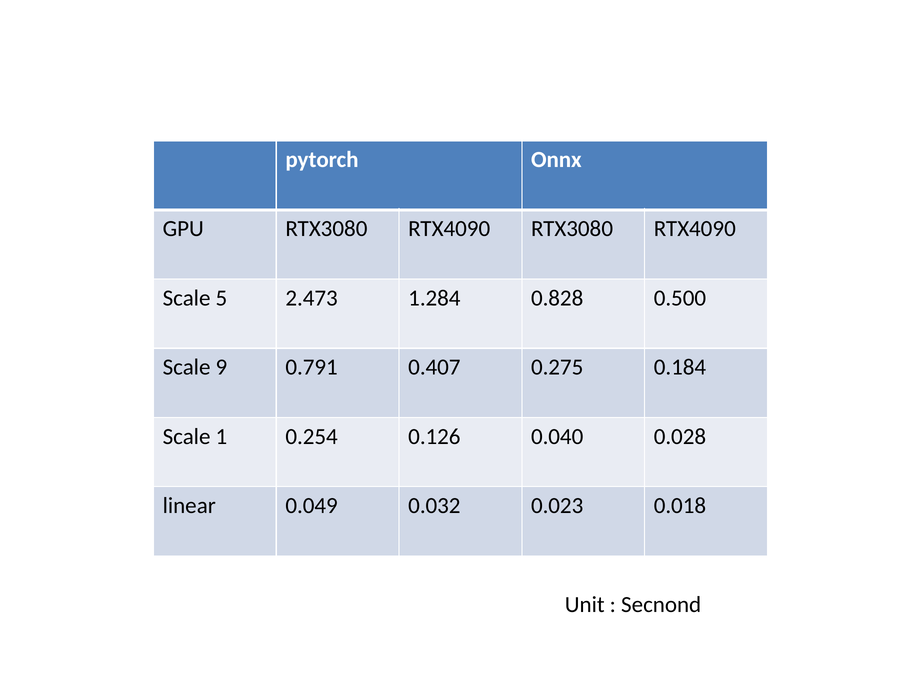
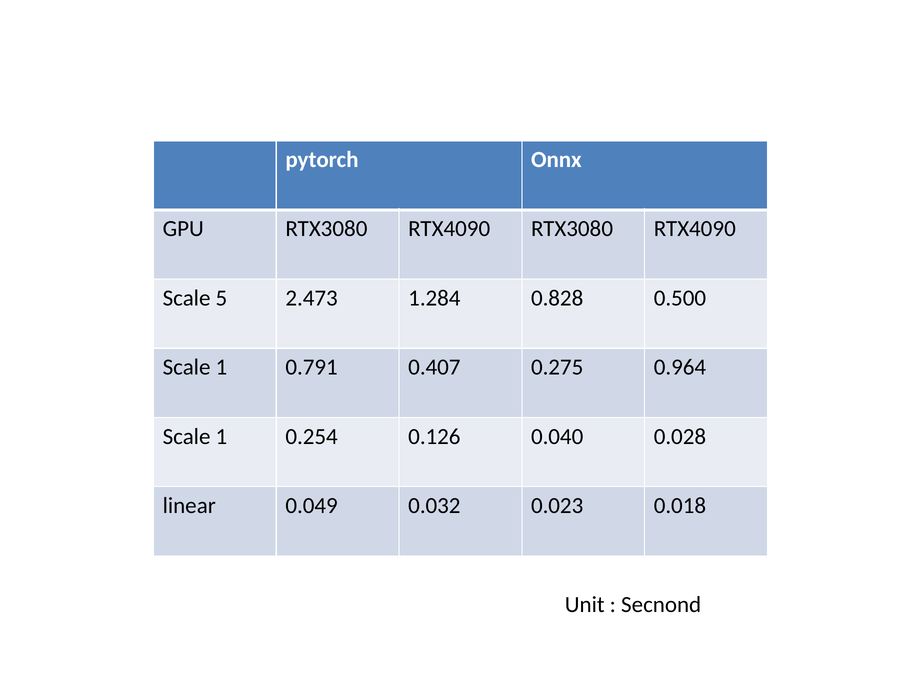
9 at (221, 367): 9 -> 1
0.184: 0.184 -> 0.964
